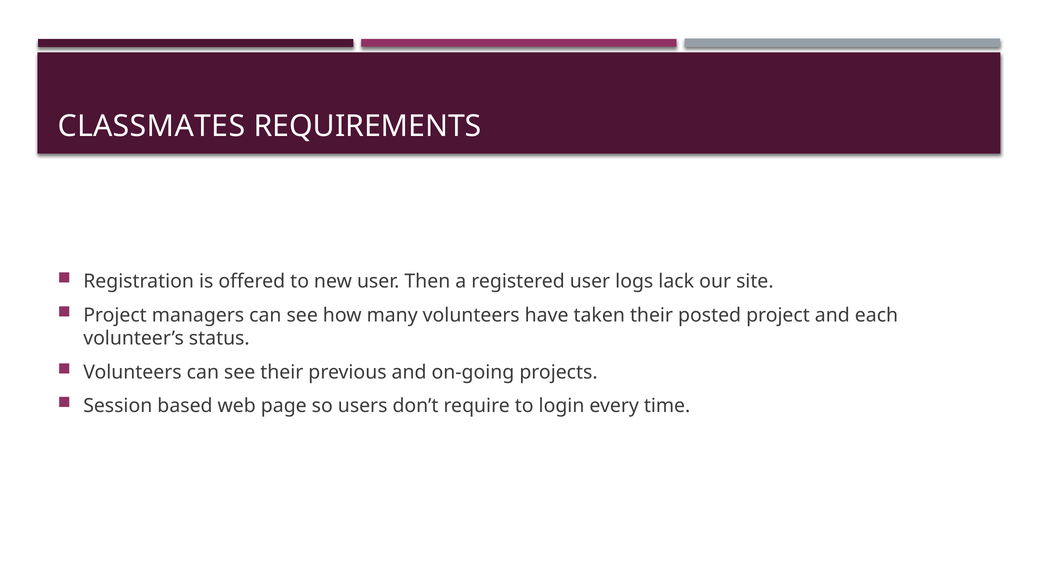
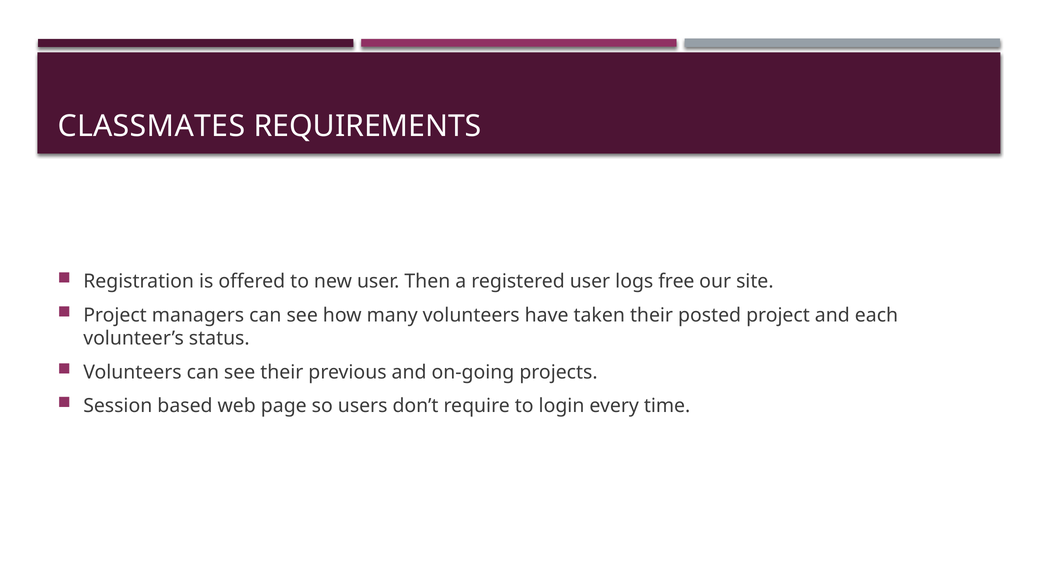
lack: lack -> free
